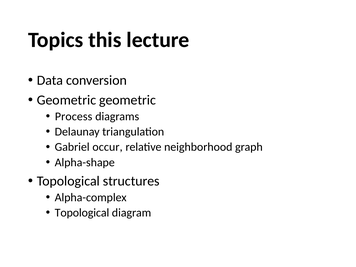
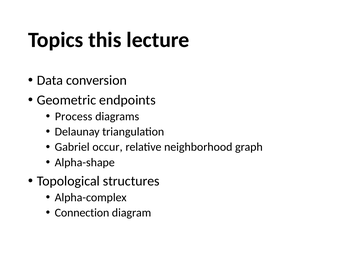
Geometric geometric: geometric -> endpoints
Topological at (82, 213): Topological -> Connection
